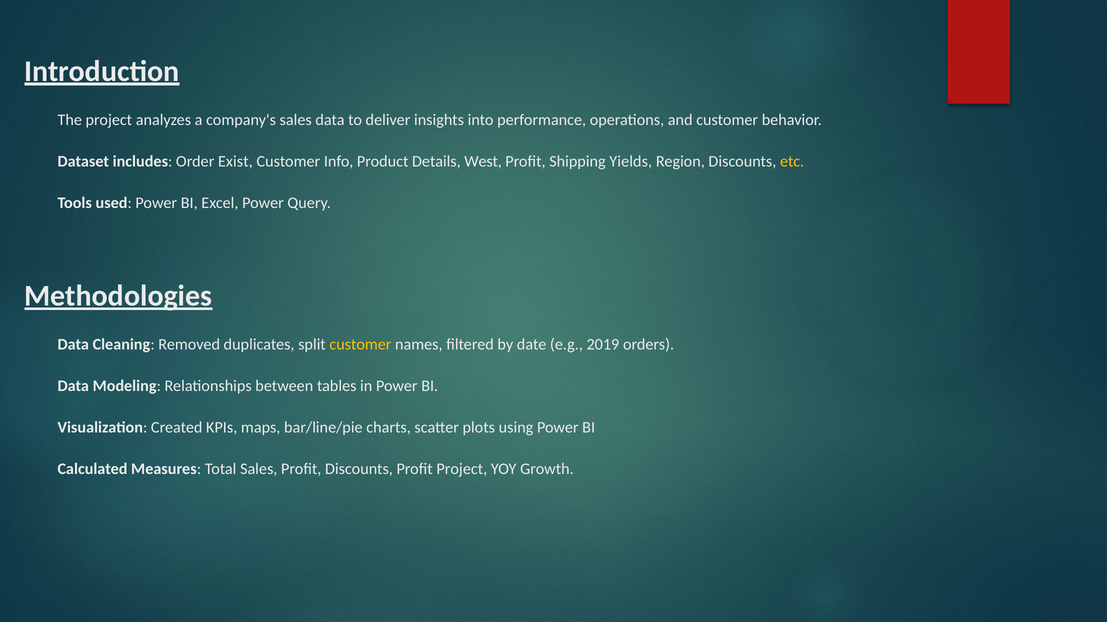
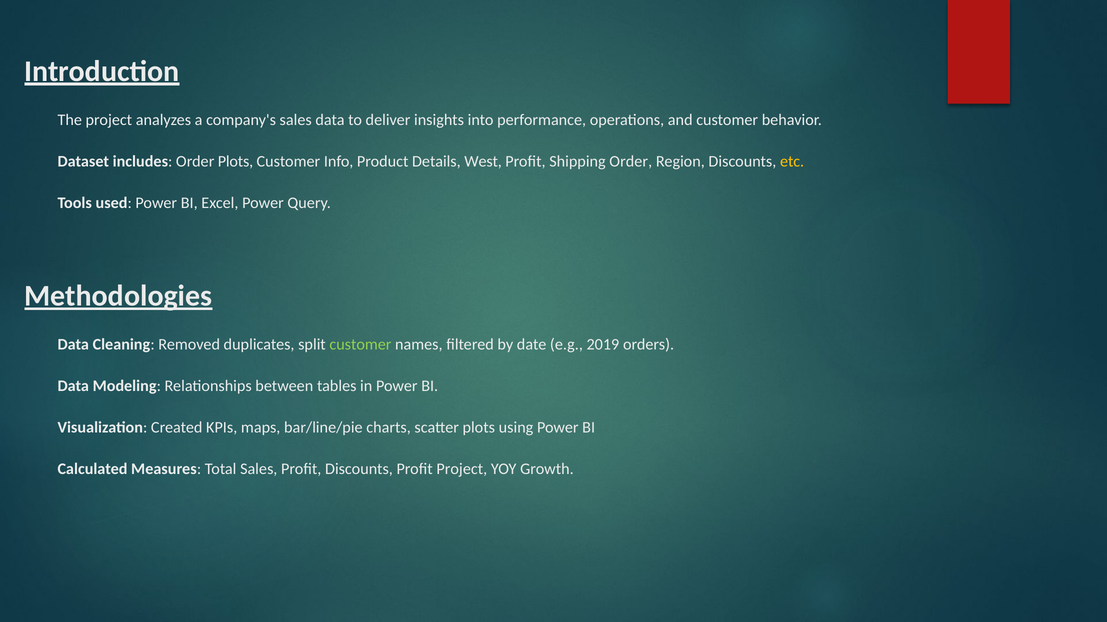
Order Exist: Exist -> Plots
Shipping Yields: Yields -> Order
customer at (360, 345) colour: yellow -> light green
